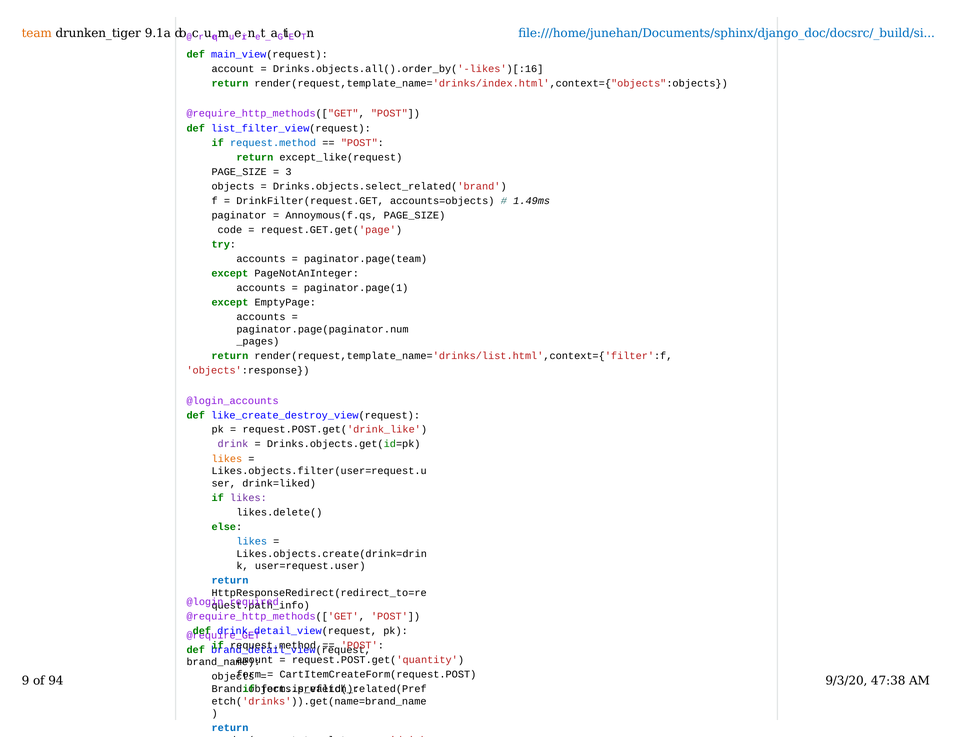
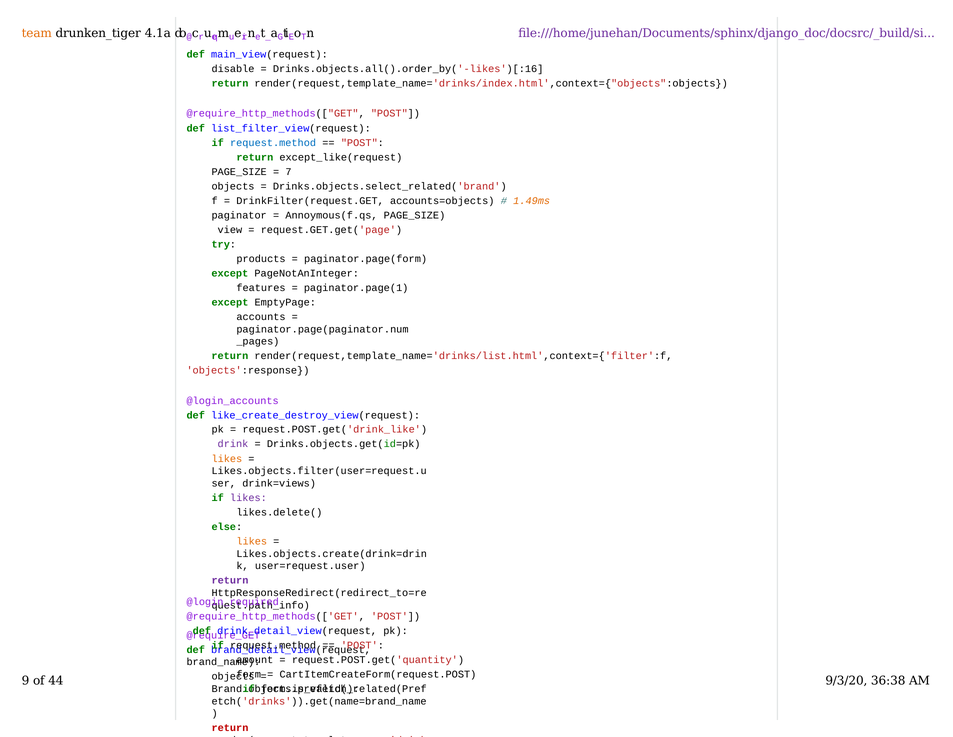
9.1a: 9.1a -> 4.1a
ﬁle:///home/junehan/Documents/sphinx/django_doc/docsrc/_build/si colour: blue -> purple
account: account -> disable
3: 3 -> 7
1.49ms colour: black -> orange
code: code -> view
accounts at (261, 259): accounts -> products
paginator.page(team: paginator.page(team -> paginator.page(form
accounts at (261, 288): accounts -> features
drink=liked: drink=liked -> drink=views
likes at (252, 541) colour: blue -> orange
return at (230, 580) colour: blue -> purple
94: 94 -> 44
47:38: 47:38 -> 36:38
return at (230, 727) colour: blue -> red
